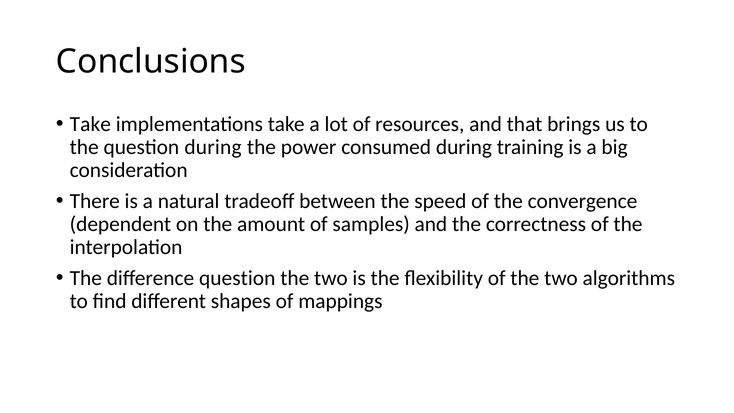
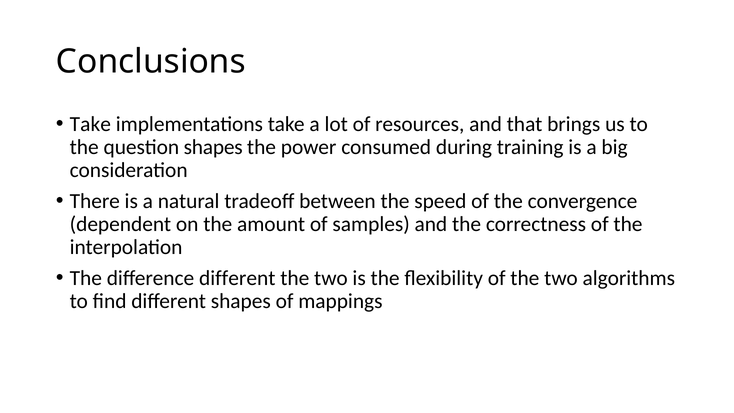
question during: during -> shapes
difference question: question -> different
